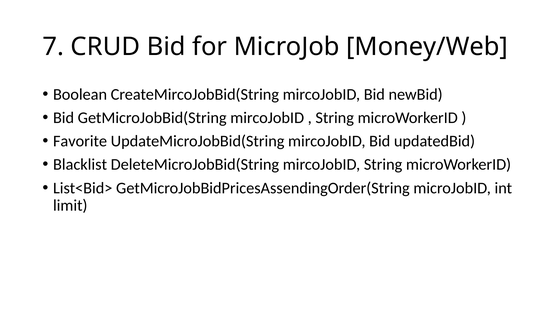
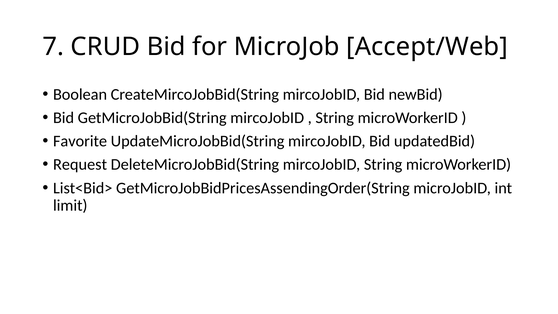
Money/Web: Money/Web -> Accept/Web
Blacklist: Blacklist -> Request
